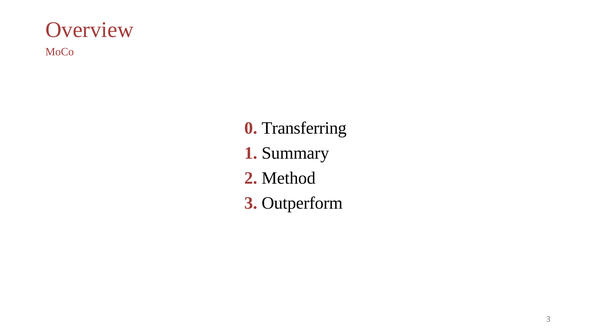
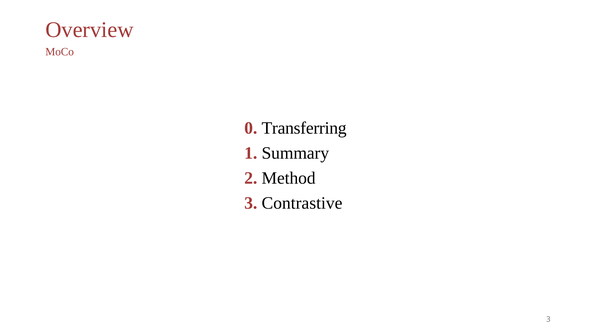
Outperform: Outperform -> Contrastive
